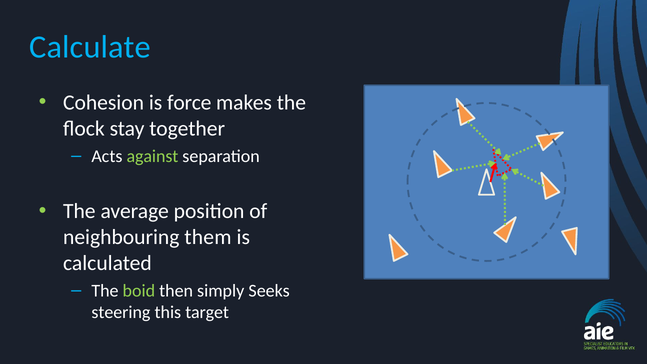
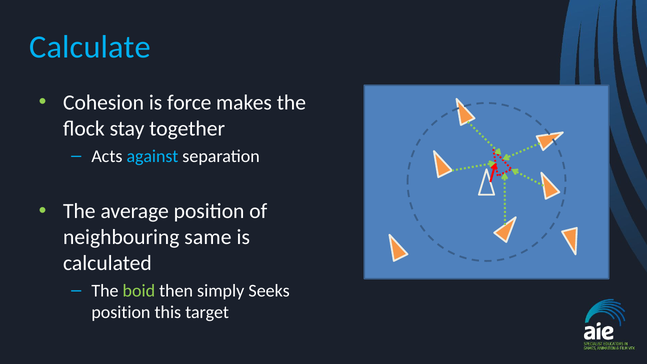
against colour: light green -> light blue
them: them -> same
steering at (121, 312): steering -> position
